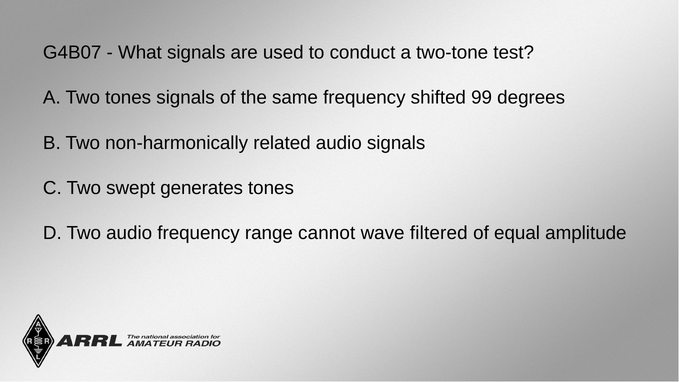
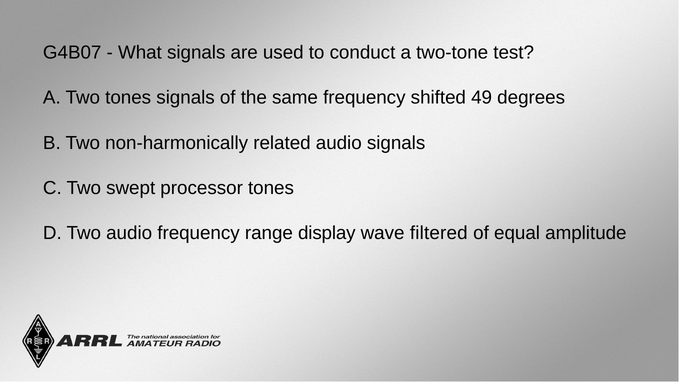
99: 99 -> 49
generates: generates -> processor
cannot: cannot -> display
